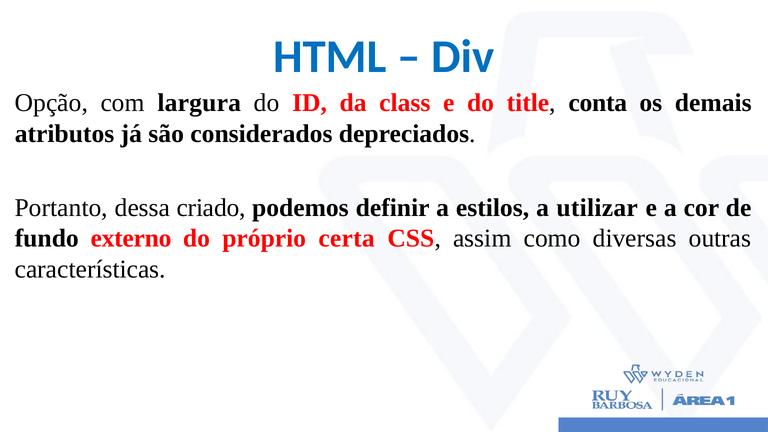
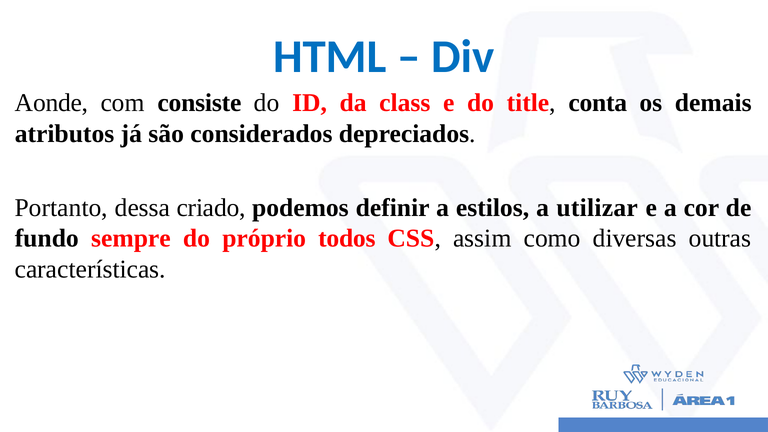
Opção: Opção -> Aonde
largura: largura -> consiste
externo: externo -> sempre
certa: certa -> todos
